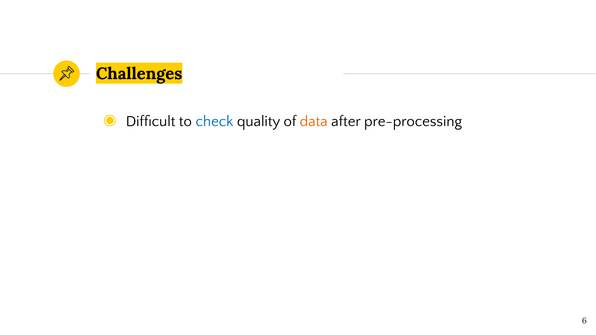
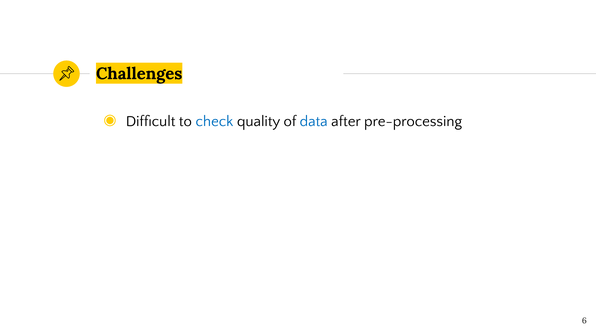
data colour: orange -> blue
